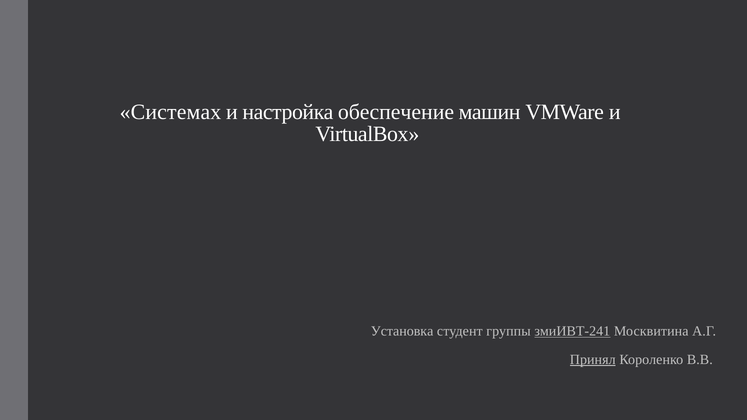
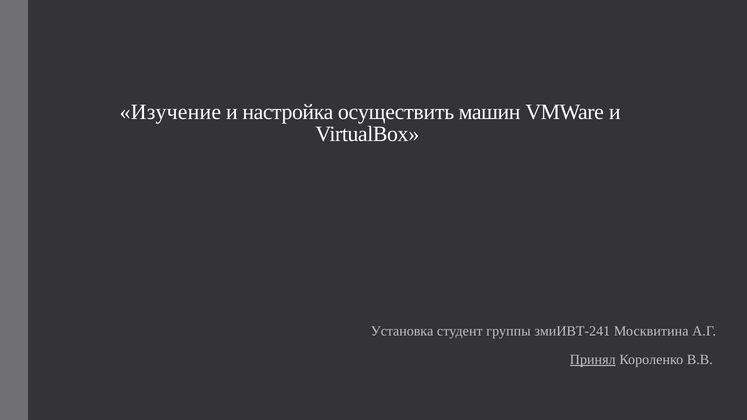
Системах: Системах -> Изучение
обеспечение: обеспечение -> осуществить
змиИВТ-241 underline: present -> none
